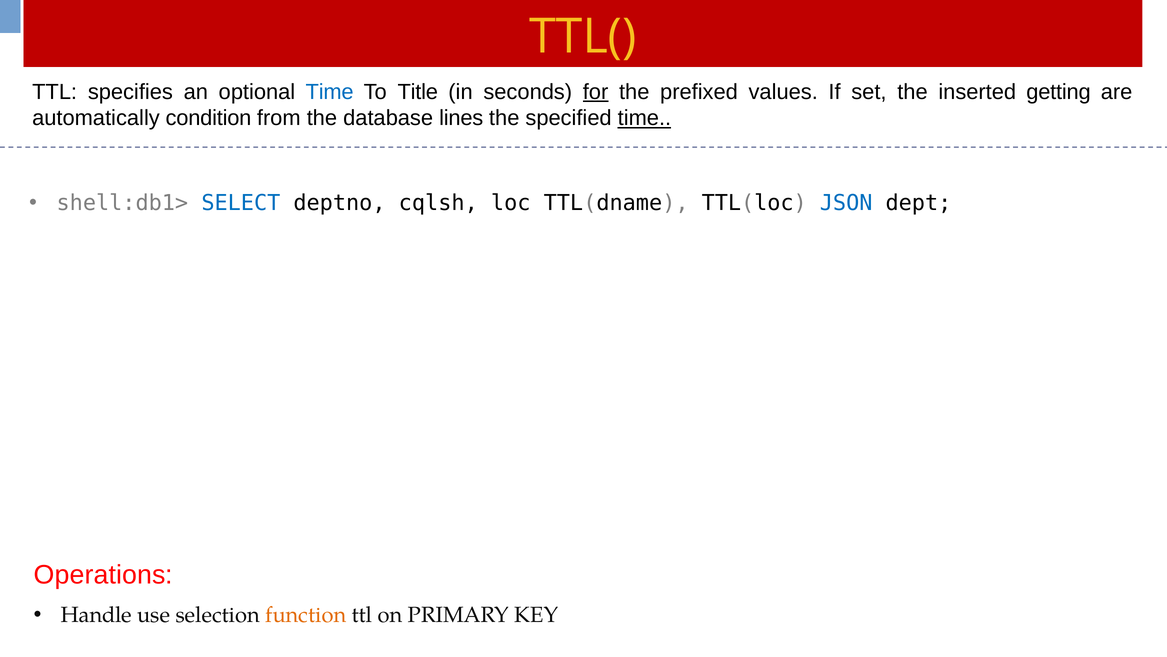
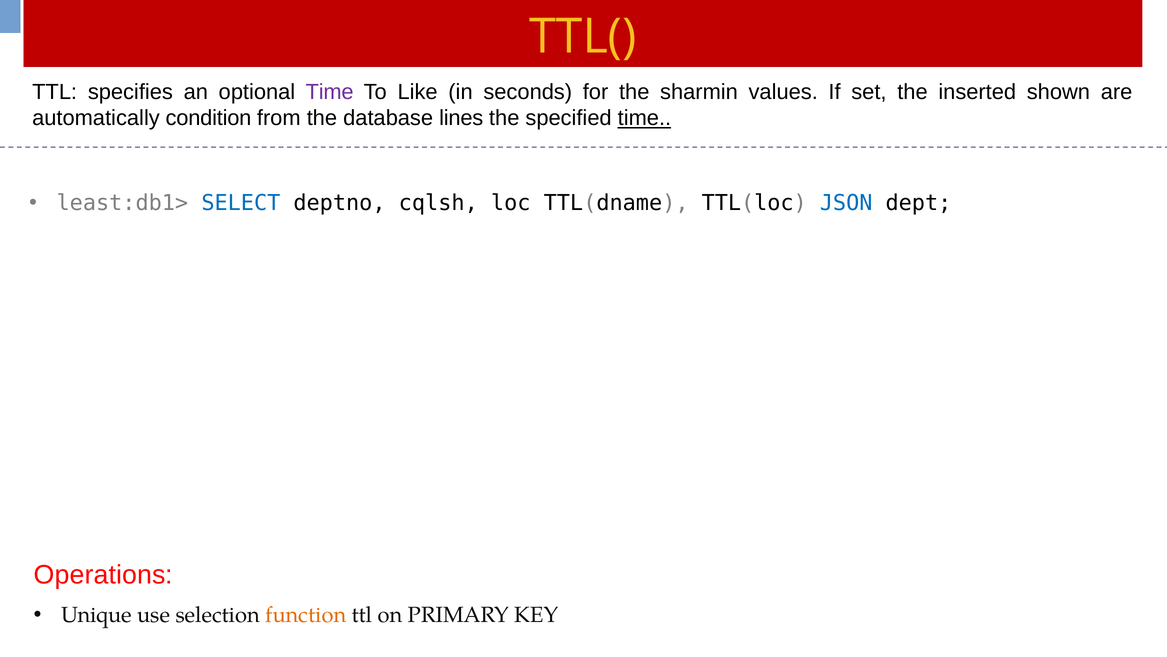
Time at (330, 92) colour: blue -> purple
Title: Title -> Like
for underline: present -> none
prefixed: prefixed -> sharmin
getting: getting -> shown
shell:db1>: shell:db1> -> least:db1>
Handle: Handle -> Unique
